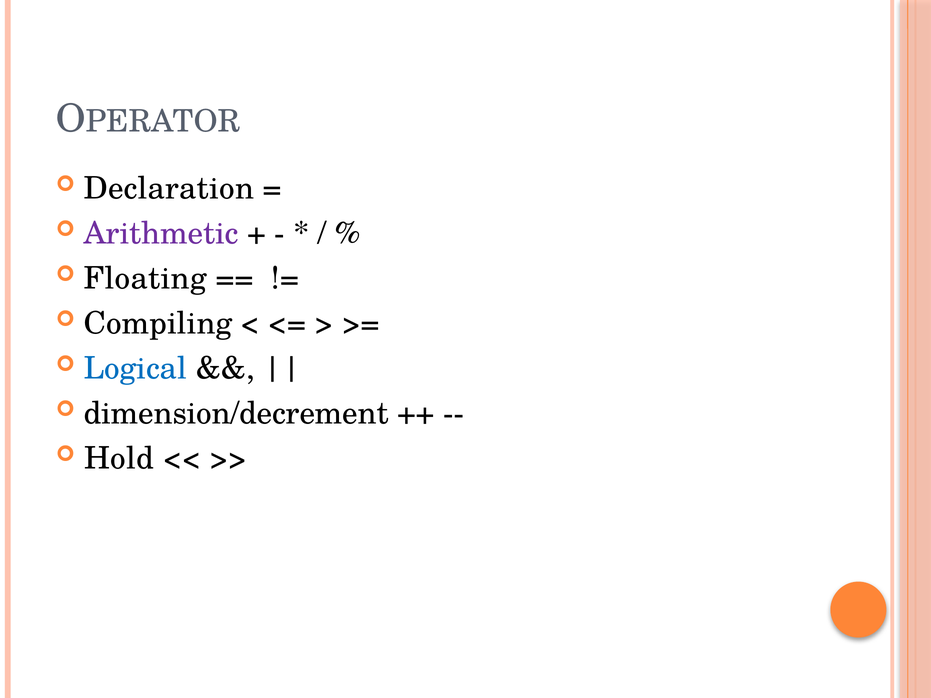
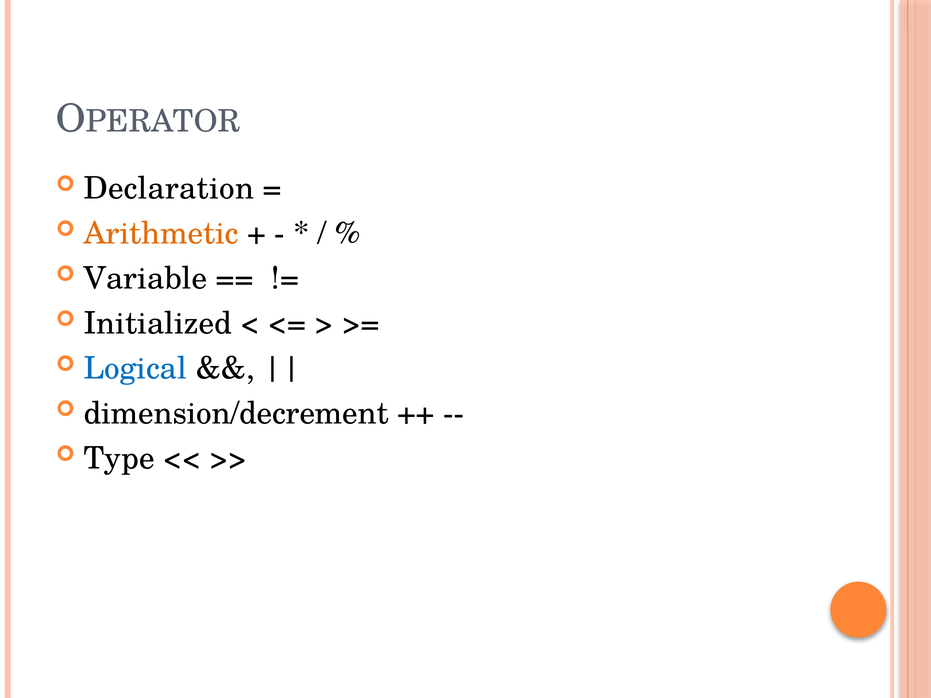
Arithmetic colour: purple -> orange
Floating: Floating -> Variable
Compiling: Compiling -> Initialized
Hold: Hold -> Type
